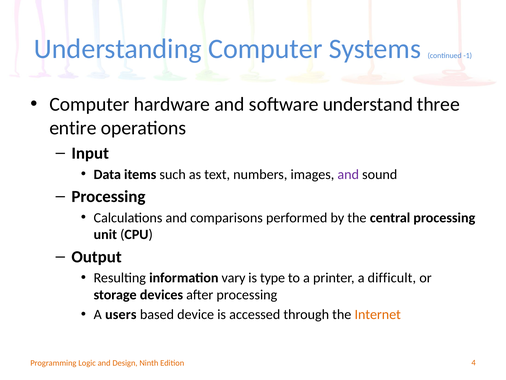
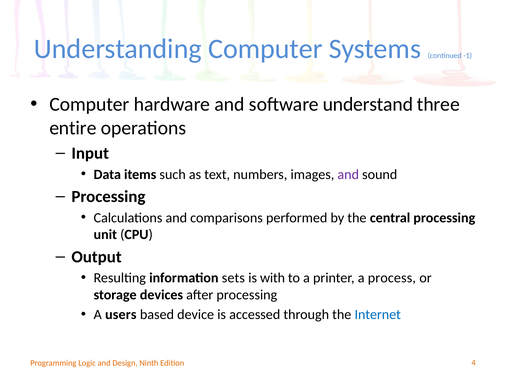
vary: vary -> sets
type: type -> with
difficult: difficult -> process
Internet colour: orange -> blue
